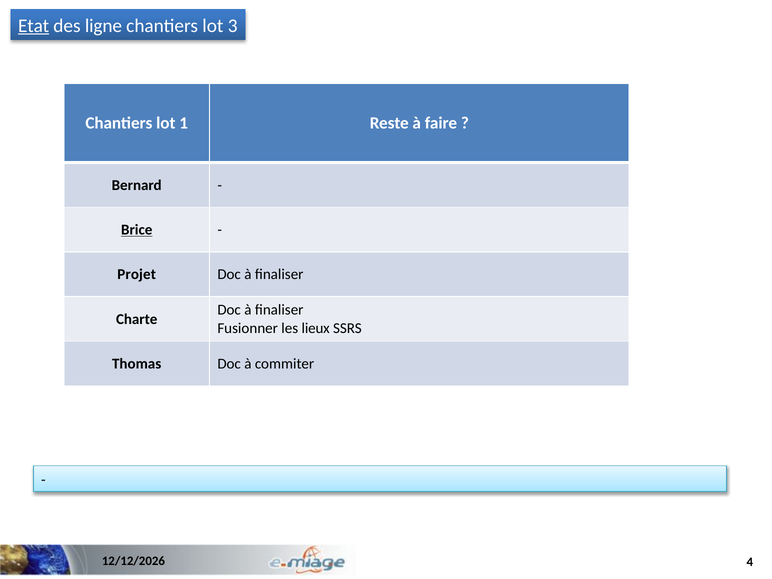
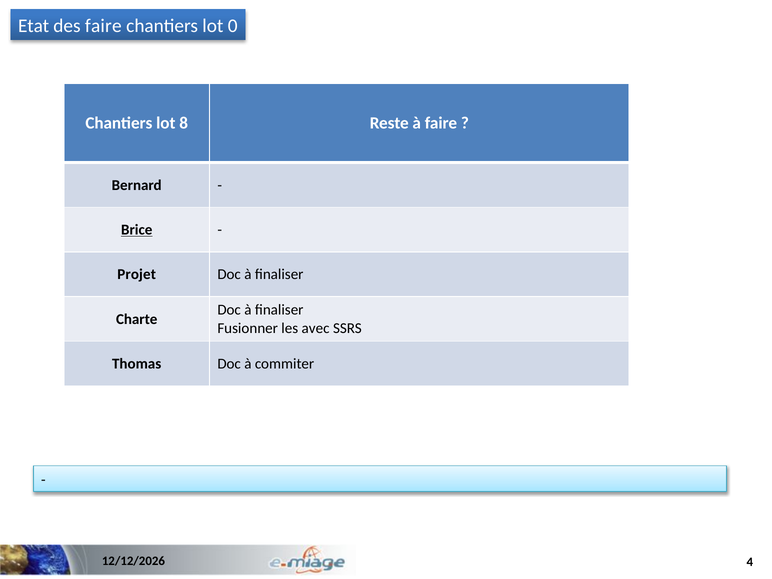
Etat underline: present -> none
des ligne: ligne -> faire
3: 3 -> 0
1: 1 -> 8
lieux: lieux -> avec
